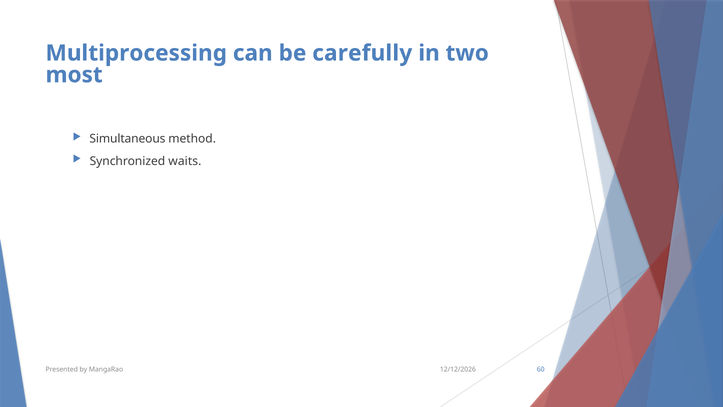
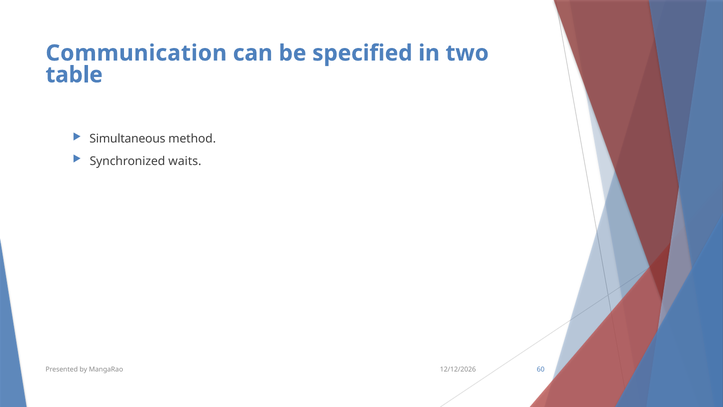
Multiprocessing: Multiprocessing -> Communication
carefully: carefully -> specified
most: most -> table
